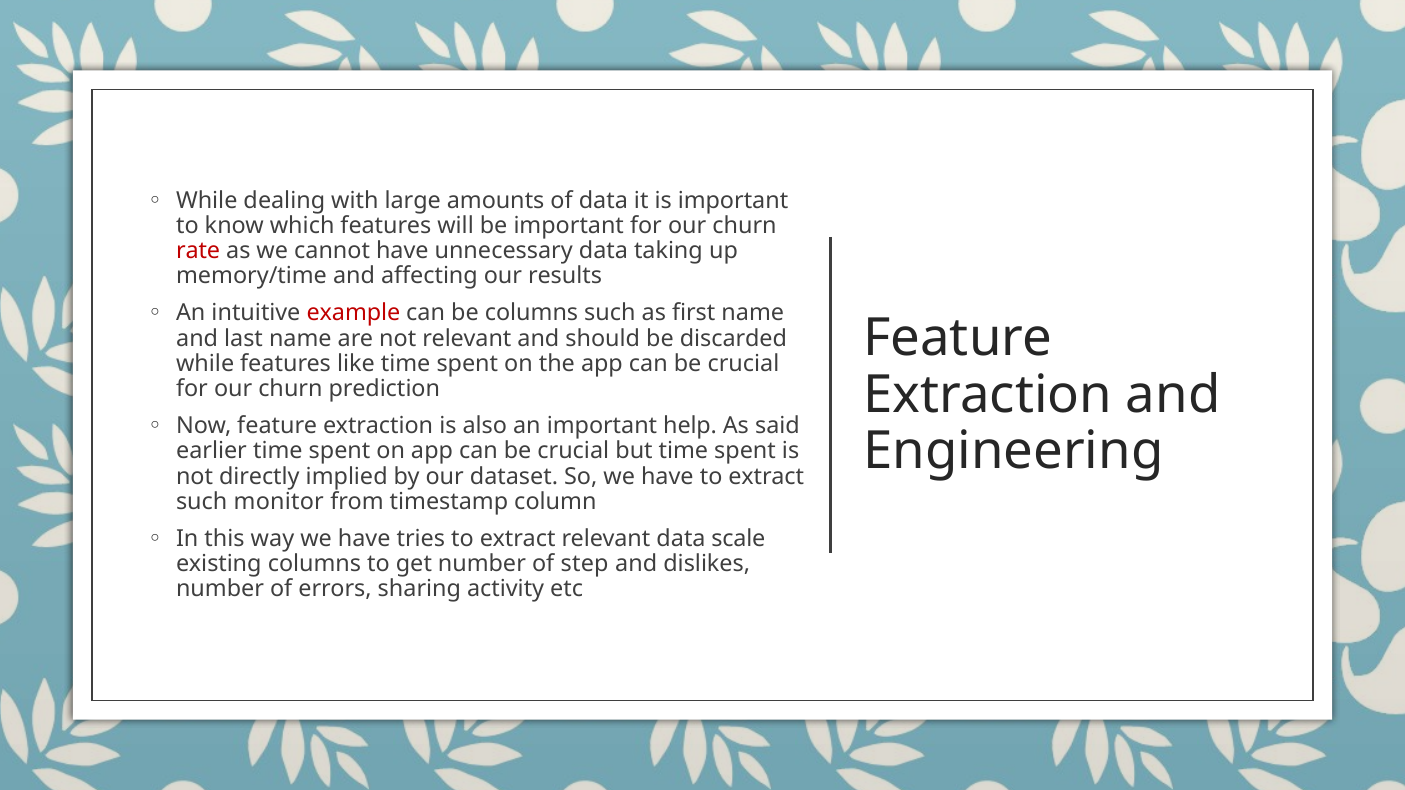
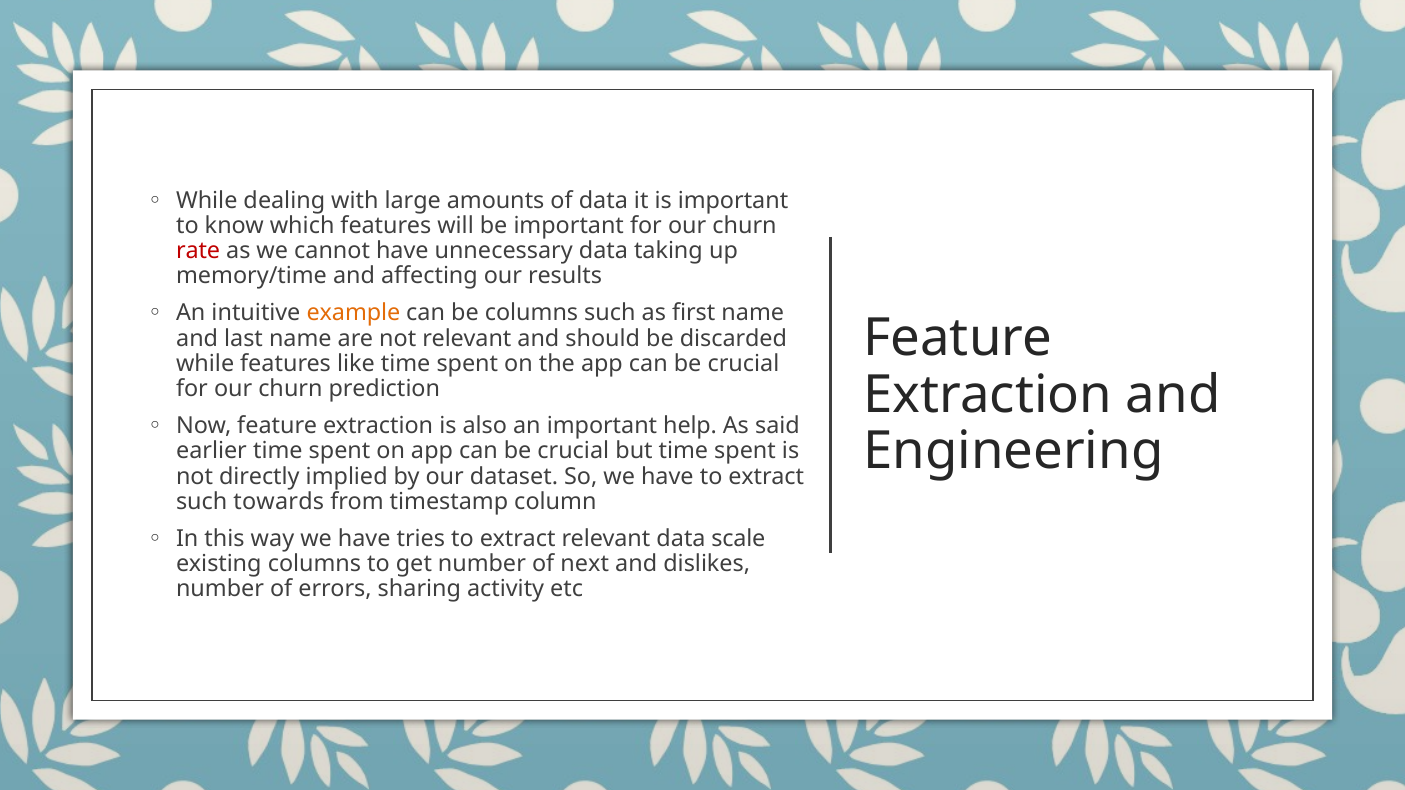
example colour: red -> orange
monitor: monitor -> towards
step: step -> next
